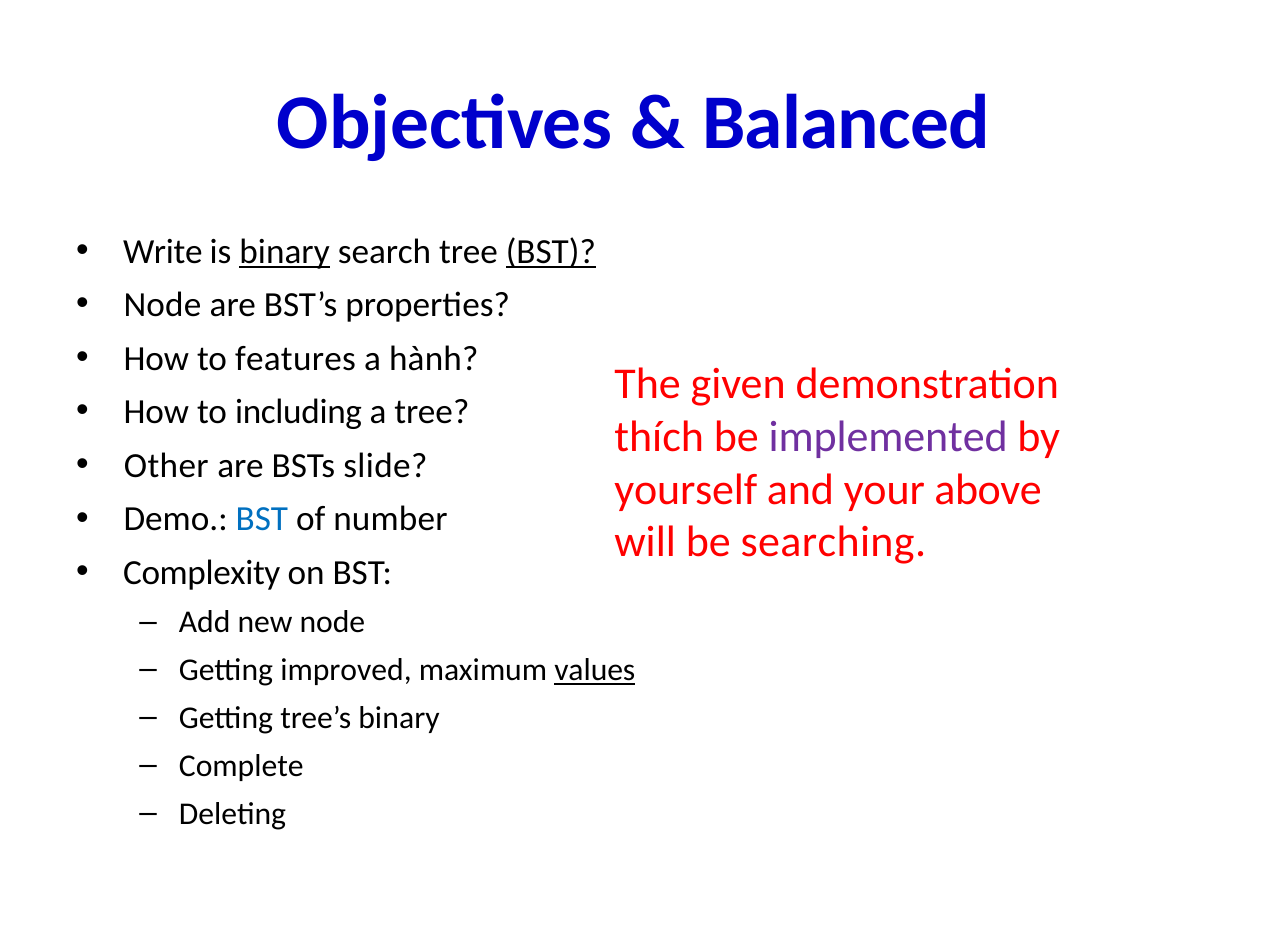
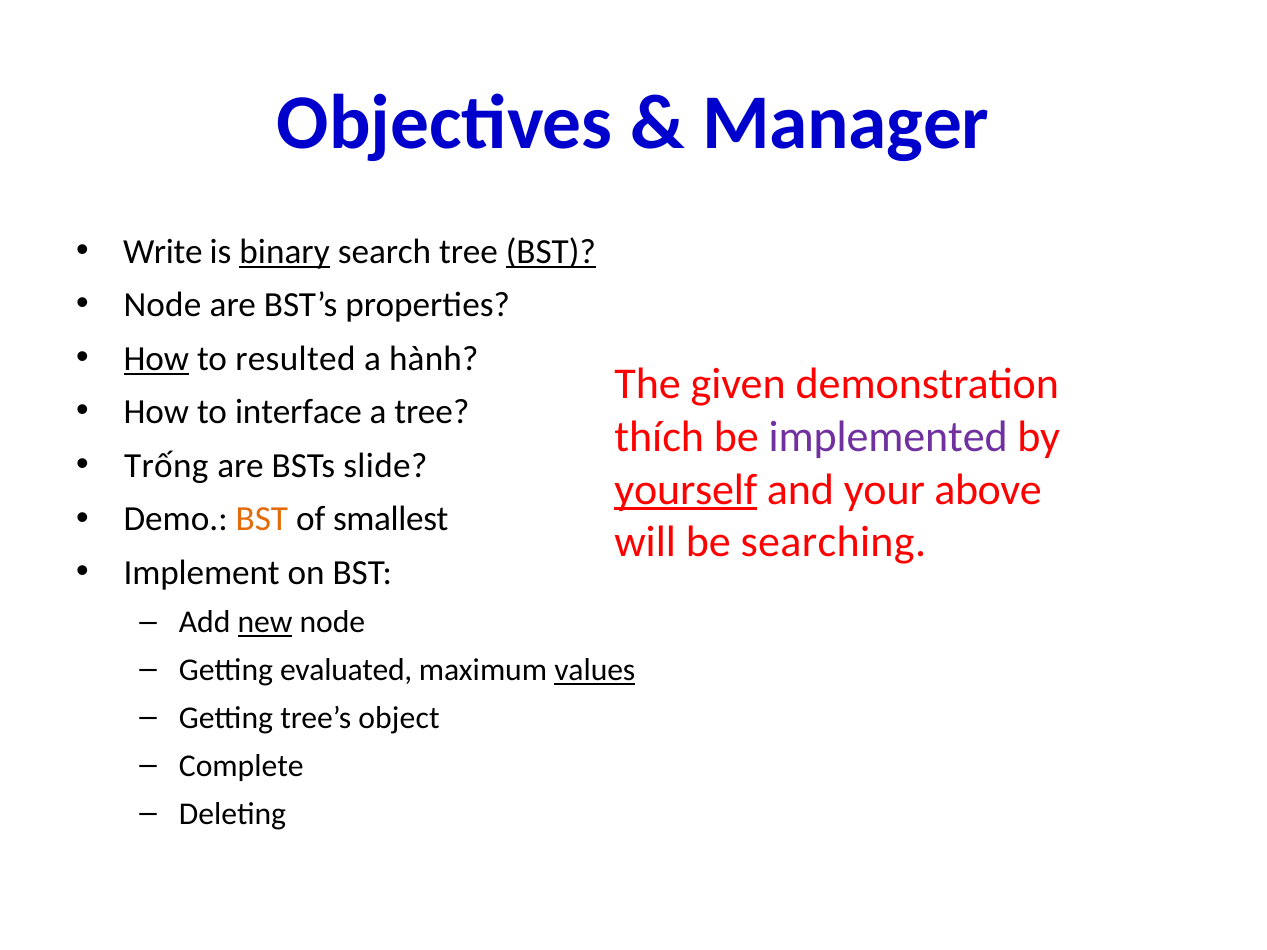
Balanced: Balanced -> Manager
How at (156, 359) underline: none -> present
features: features -> resulted
including: including -> interface
Other: Other -> Trống
yourself underline: none -> present
BST at (262, 519) colour: blue -> orange
number: number -> smallest
Complexity: Complexity -> Implement
new underline: none -> present
improved: improved -> evaluated
tree’s binary: binary -> object
